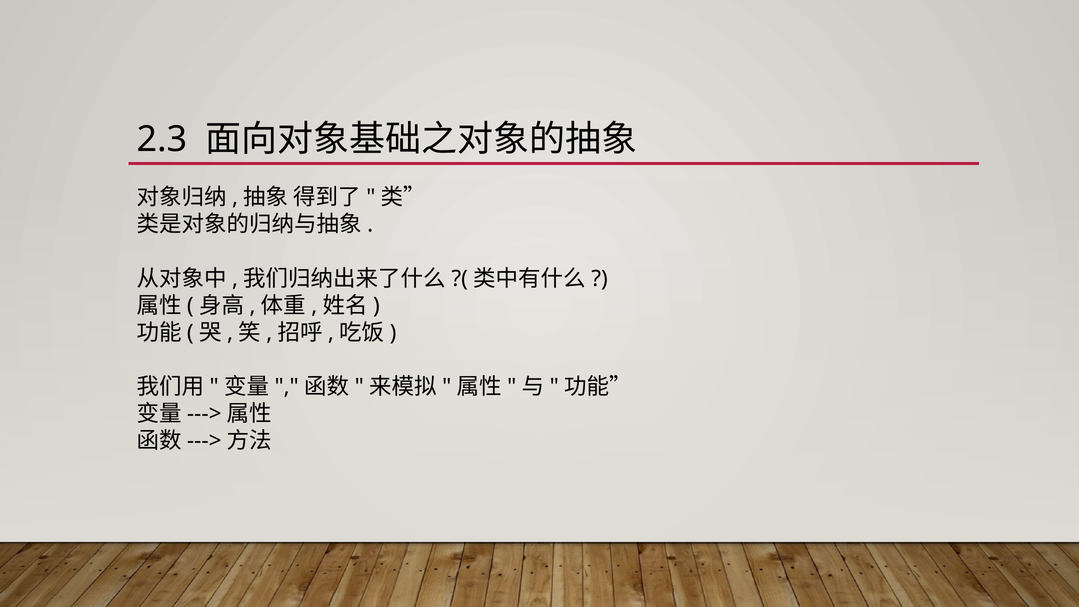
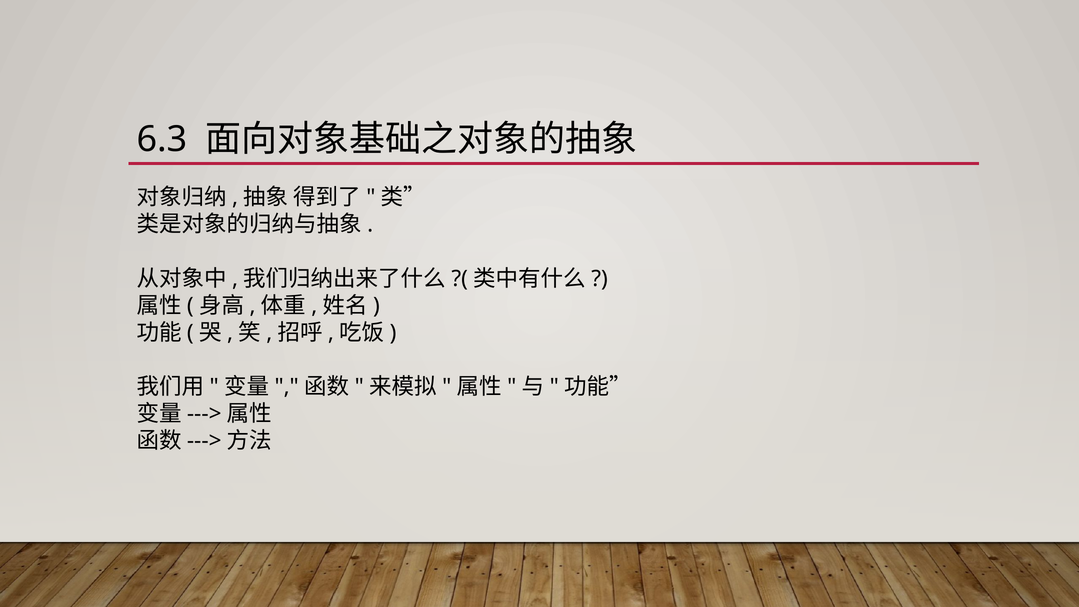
2.3: 2.3 -> 6.3
